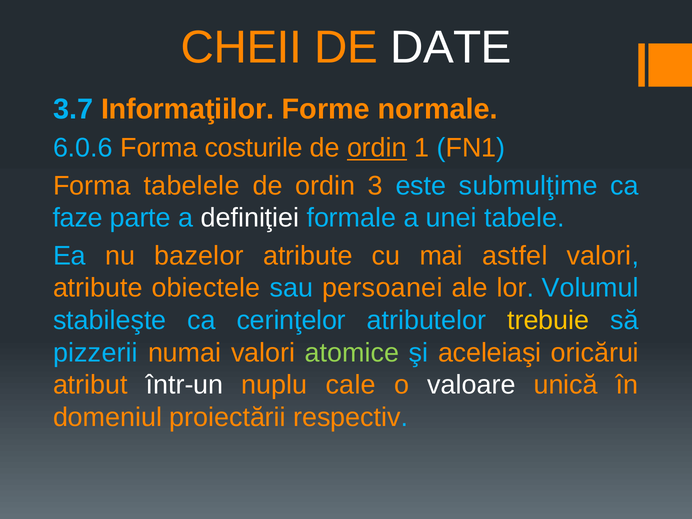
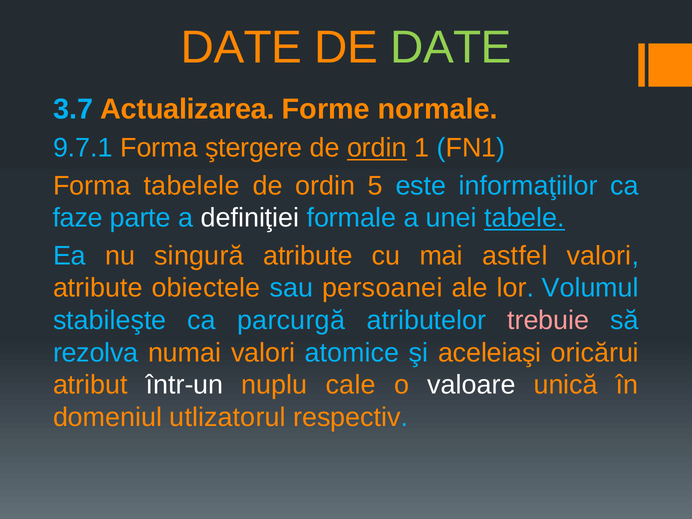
CHEII at (241, 47): CHEII -> DATE
DATE at (451, 47) colour: white -> light green
Informaţiilor: Informaţiilor -> Actualizarea
6.0.6: 6.0.6 -> 9.7.1
costurile: costurile -> ştergere
3: 3 -> 5
submulţime: submulţime -> informaţiilor
tabele underline: none -> present
bazelor: bazelor -> singură
cerinţelor: cerinţelor -> parcurgă
trebuie colour: yellow -> pink
pizzerii: pizzerii -> rezolva
atomice colour: light green -> light blue
proiectării: proiectării -> utlizatorul
